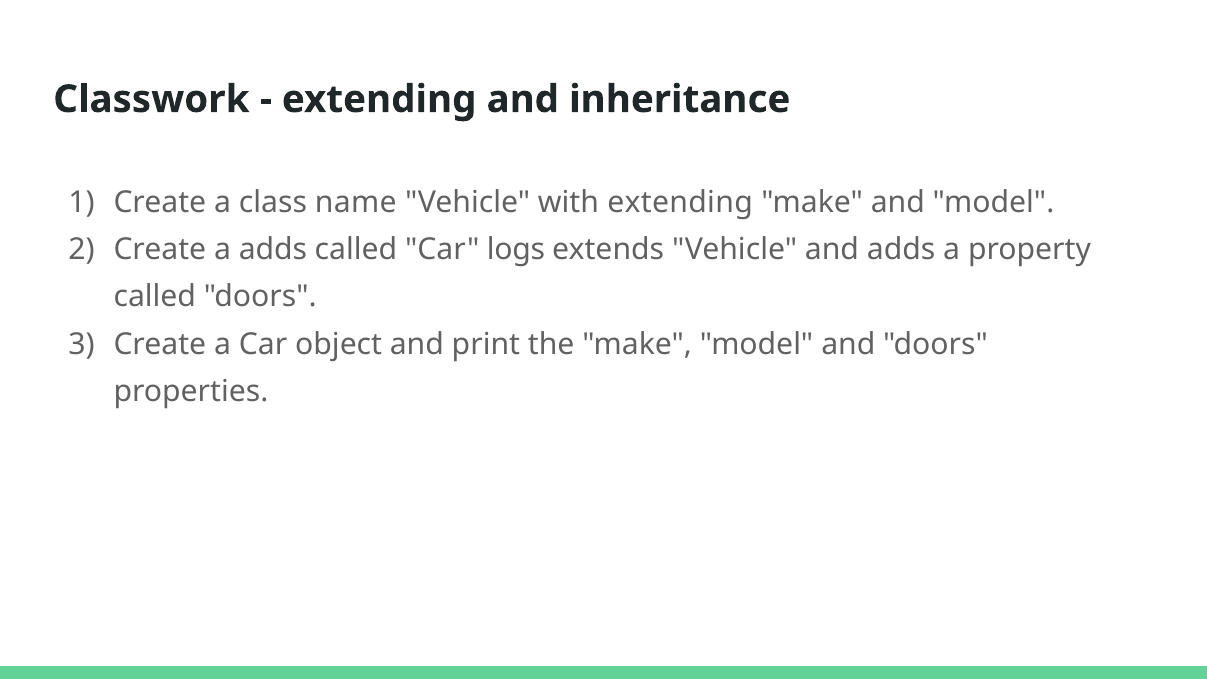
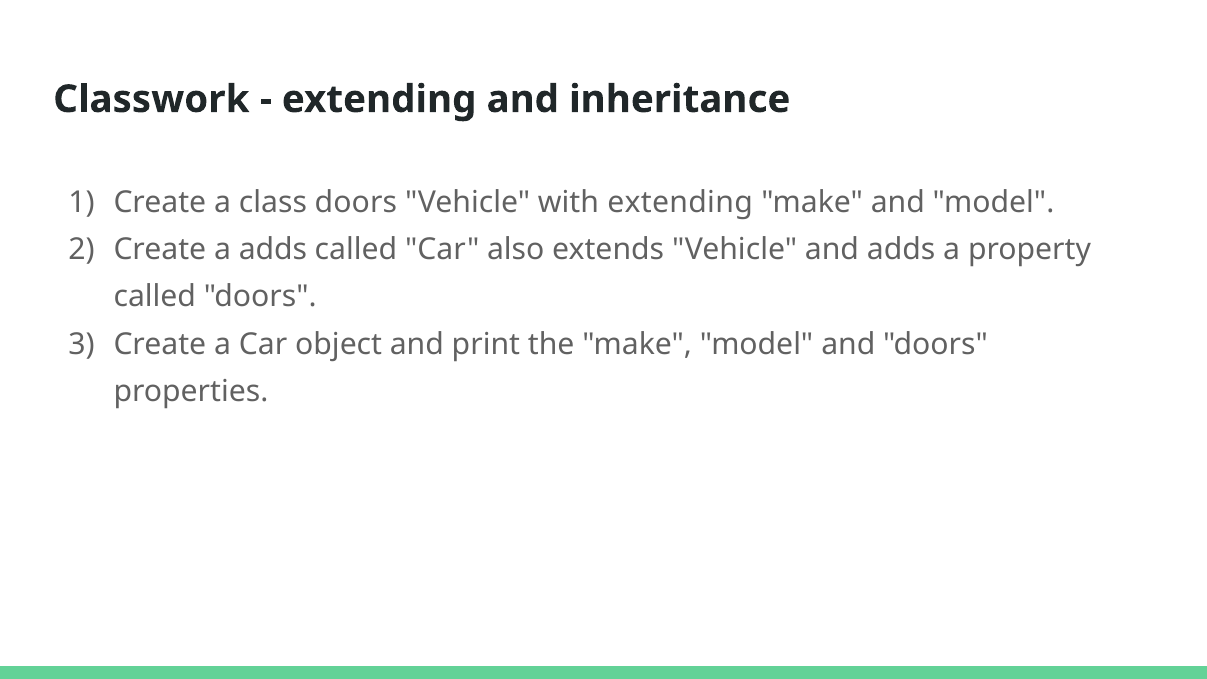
class name: name -> doors
logs: logs -> also
